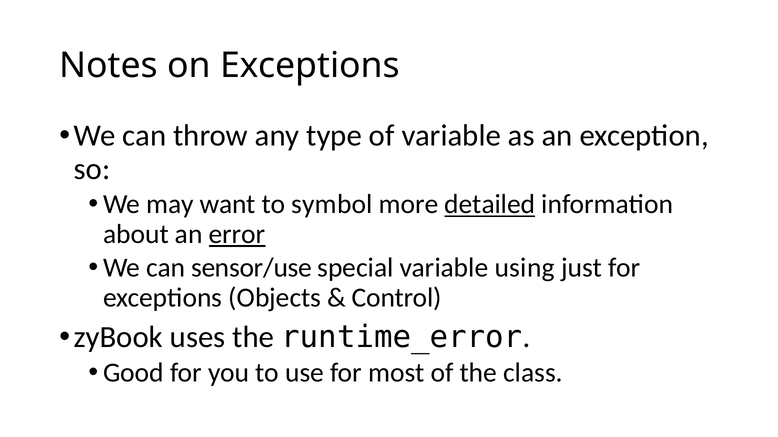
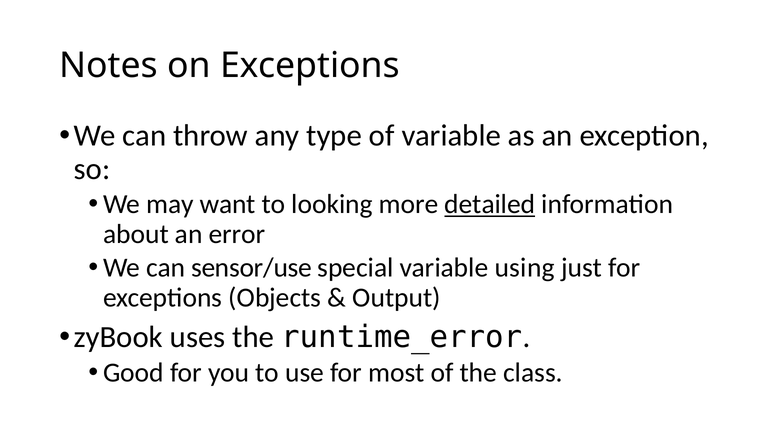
symbol: symbol -> looking
error underline: present -> none
Control: Control -> Output
